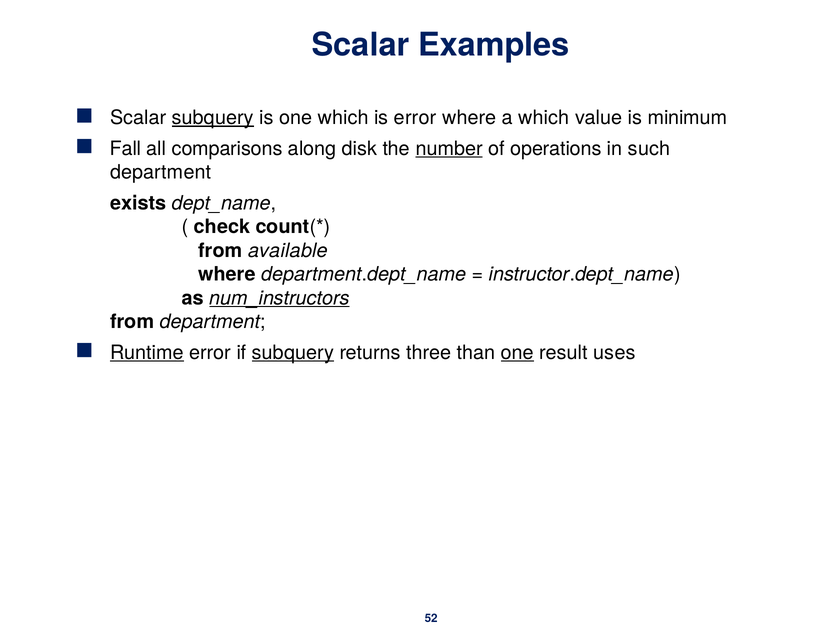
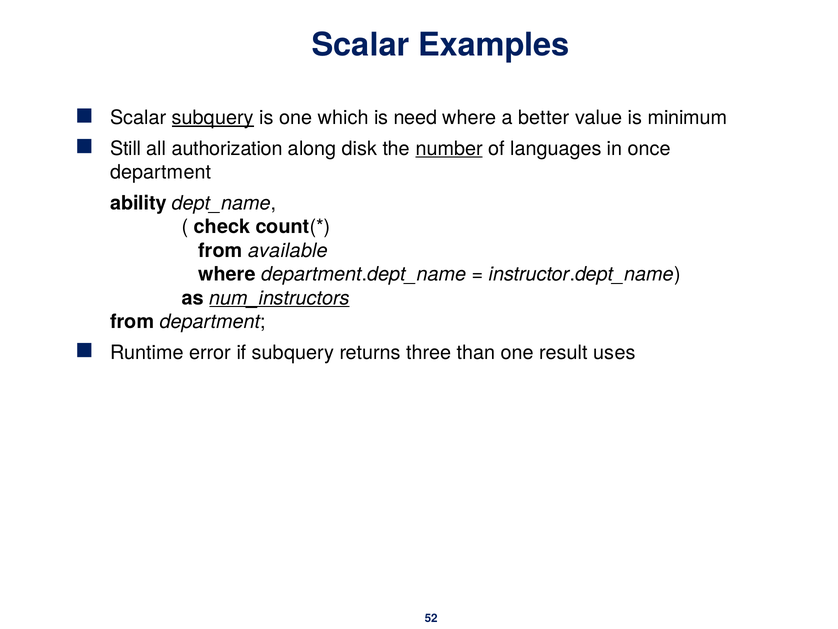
is error: error -> need
a which: which -> better
Fall: Fall -> Still
comparisons: comparisons -> authorization
operations: operations -> languages
such: such -> once
exists: exists -> ability
Runtime underline: present -> none
subquery at (293, 352) underline: present -> none
one at (517, 352) underline: present -> none
